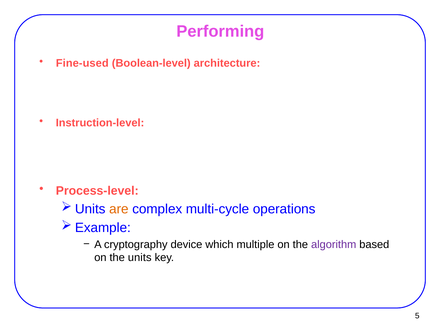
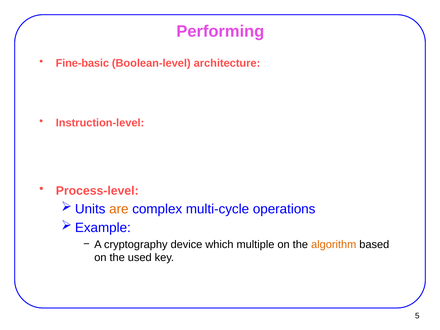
Fine-used: Fine-used -> Fine-basic
algorithm colour: purple -> orange
units: units -> used
